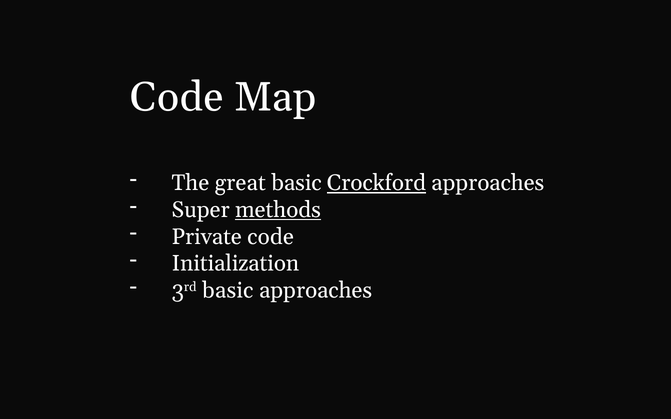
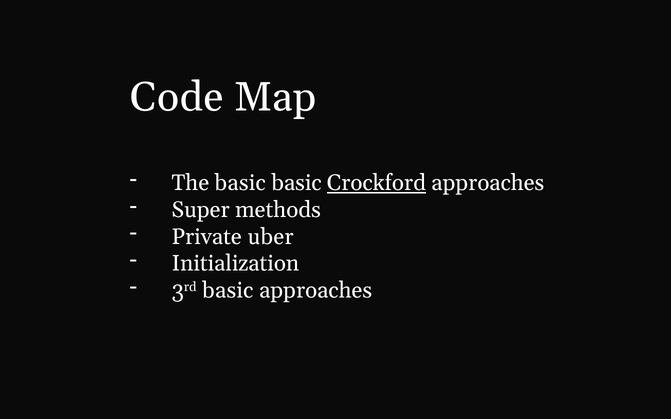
The great: great -> basic
methods underline: present -> none
Private code: code -> uber
